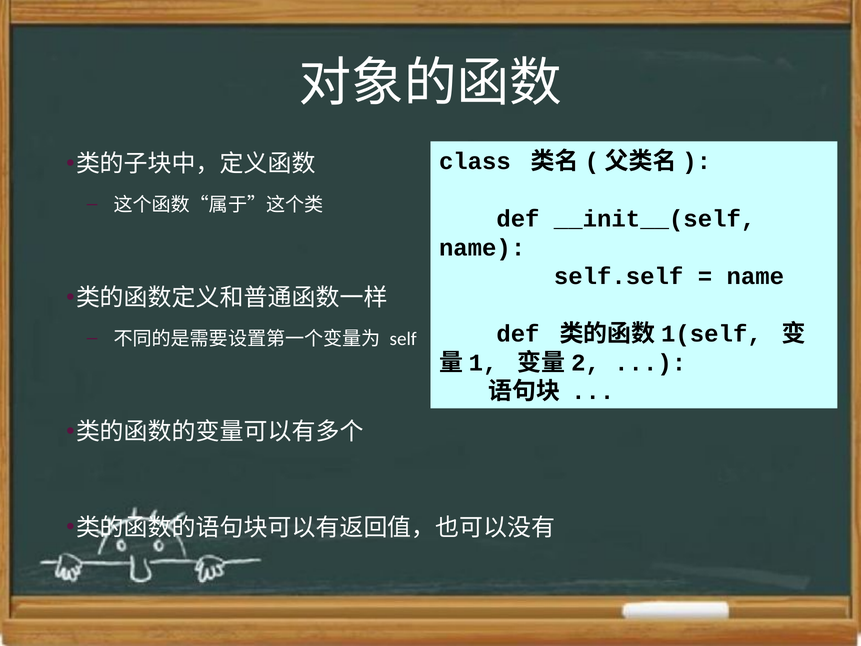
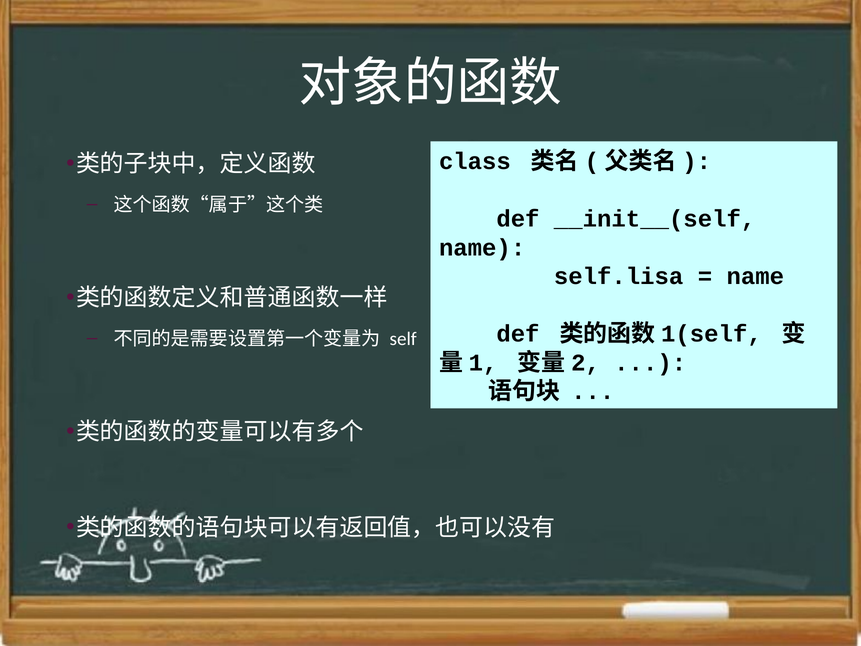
self.self: self.self -> self.lisa
